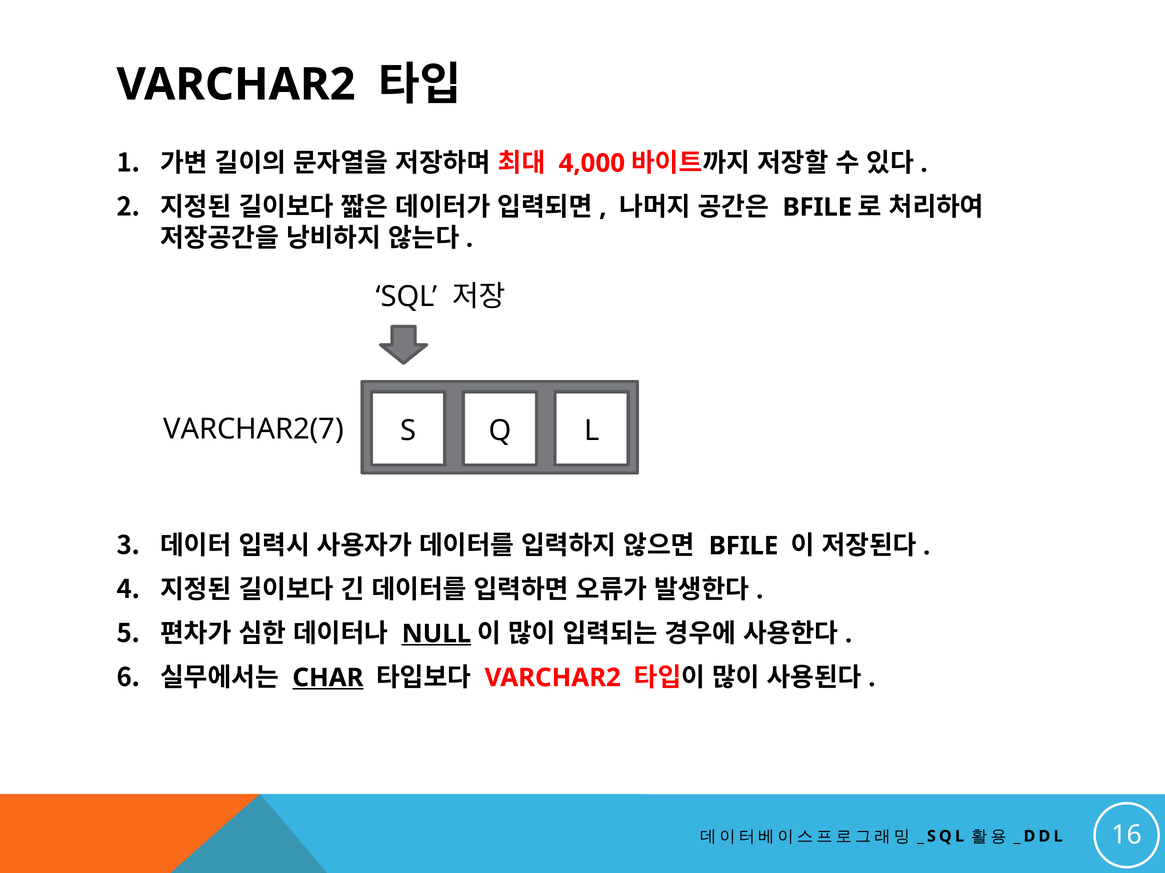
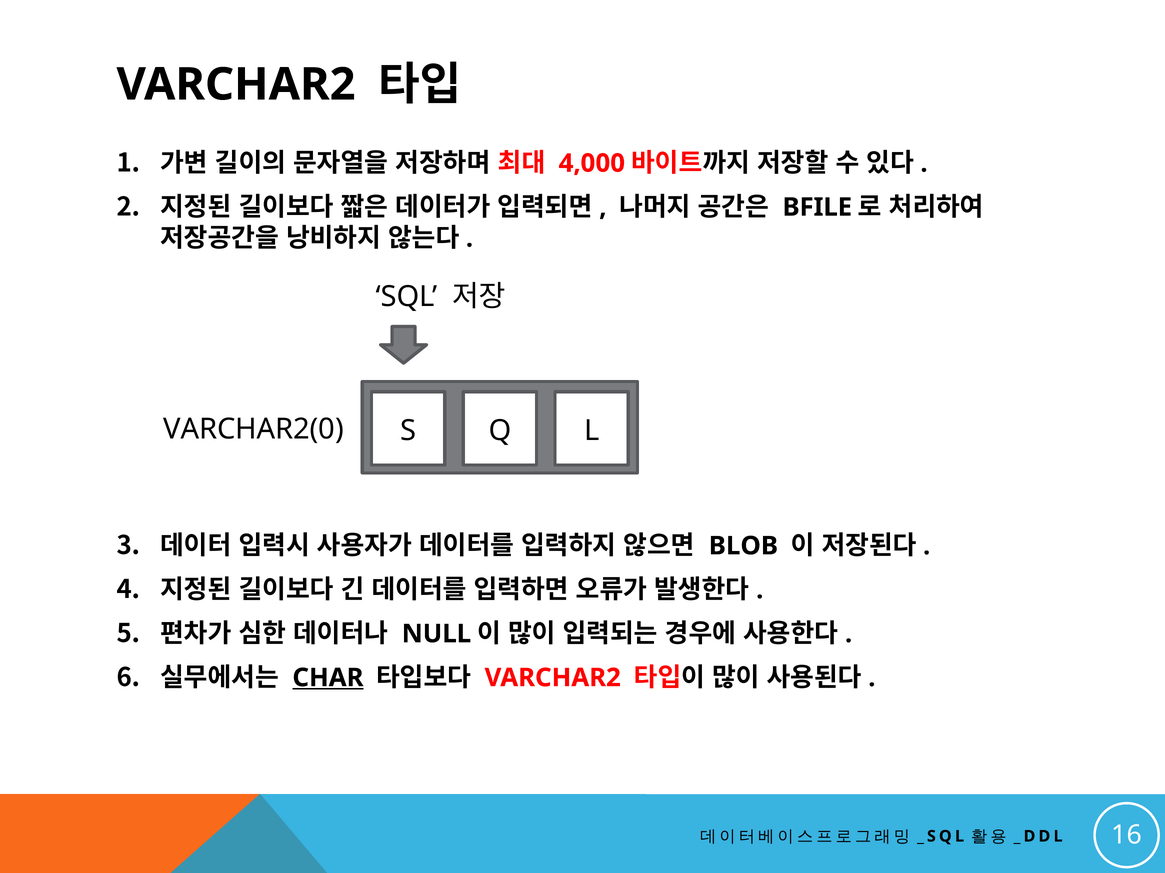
VARCHAR2(7: VARCHAR2(7 -> VARCHAR2(0
BFILE at (744, 546): BFILE -> BLOB
NULL underline: present -> none
